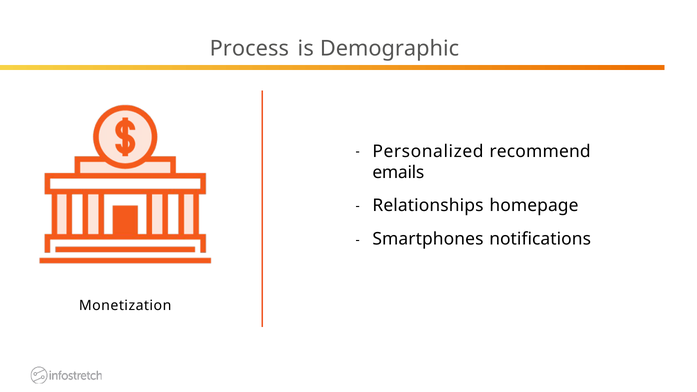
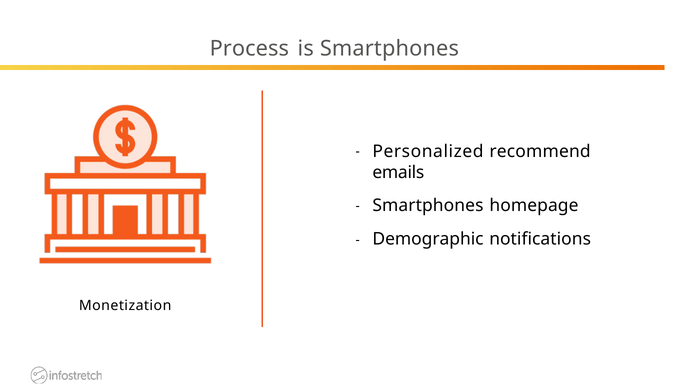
is Demographic: Demographic -> Smartphones
Relationships at (428, 206): Relationships -> Smartphones
Smartphones: Smartphones -> Demographic
